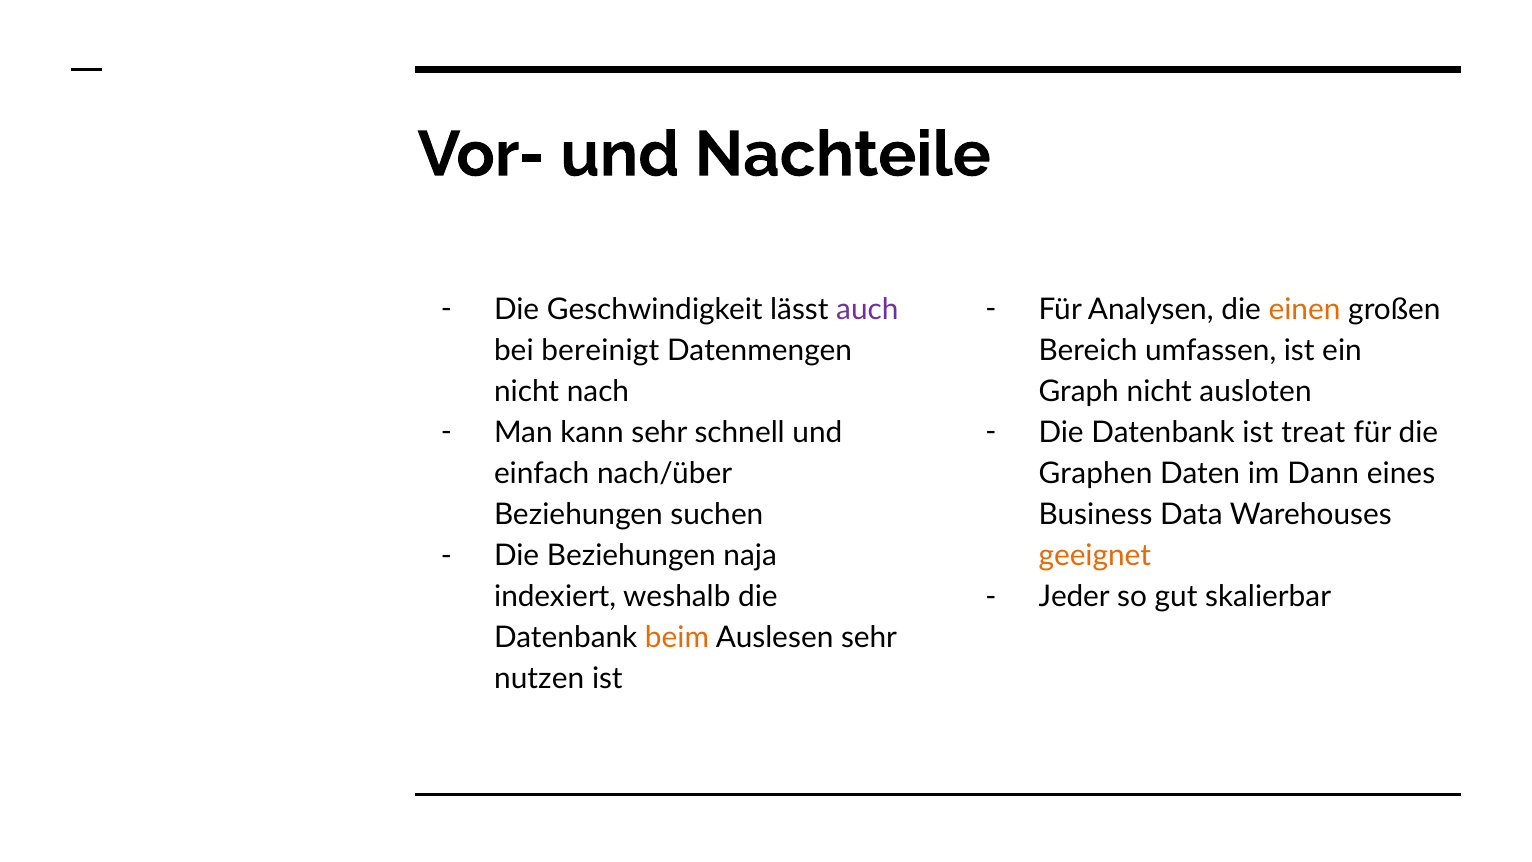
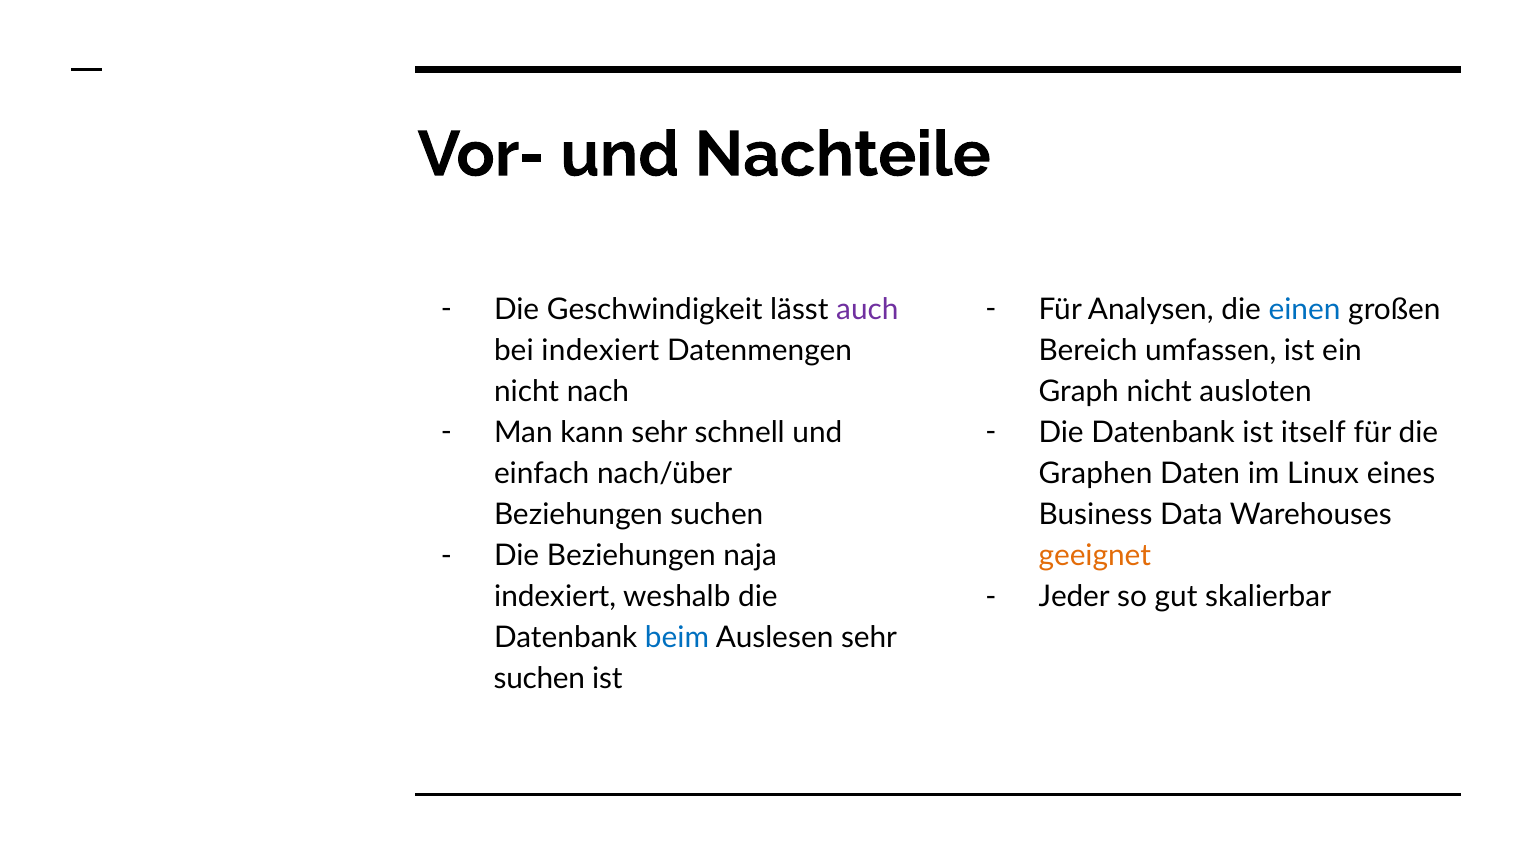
einen colour: orange -> blue
bei bereinigt: bereinigt -> indexiert
treat: treat -> itself
Dann: Dann -> Linux
beim colour: orange -> blue
nutzen at (539, 679): nutzen -> suchen
